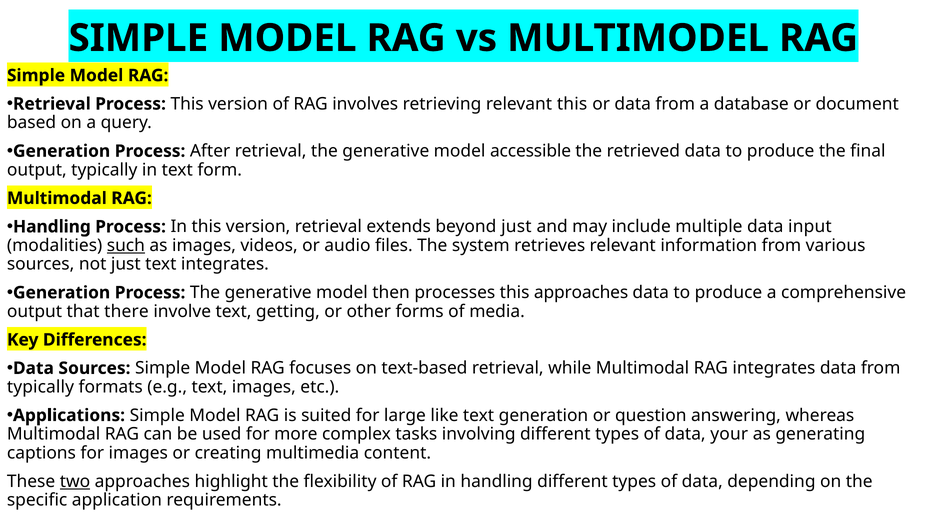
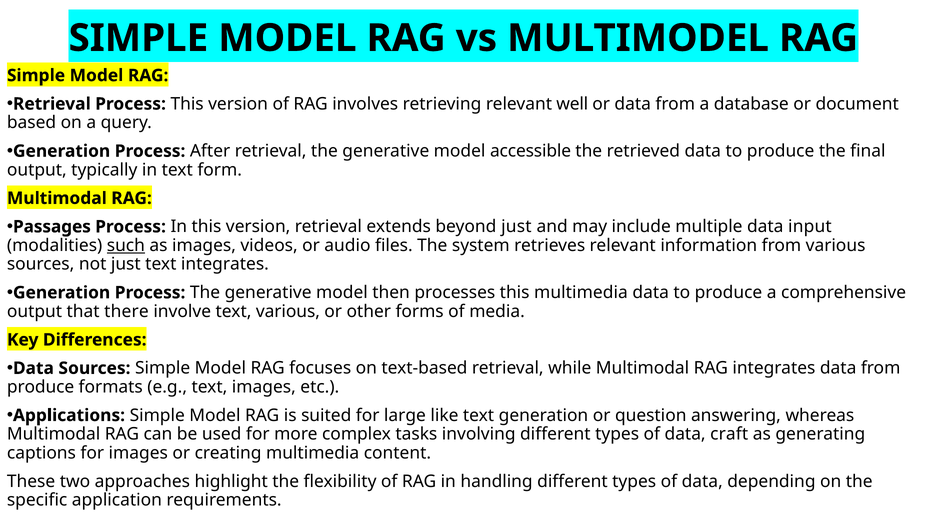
relevant this: this -> well
Handling at (52, 227): Handling -> Passages
this approaches: approaches -> multimedia
text getting: getting -> various
typically at (40, 387): typically -> produce
your: your -> craft
two underline: present -> none
